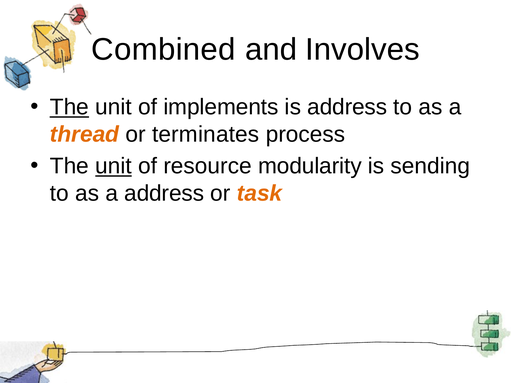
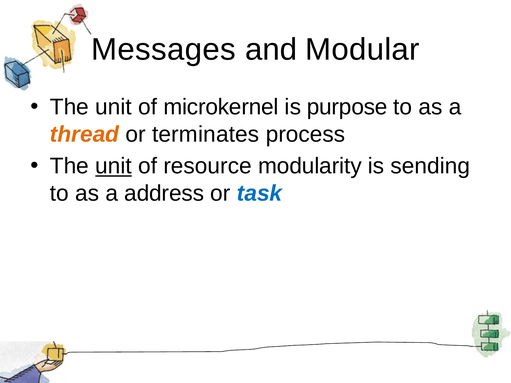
Combined: Combined -> Messages
Involves: Involves -> Modular
The at (69, 107) underline: present -> none
implements: implements -> microkernel
is address: address -> purpose
task colour: orange -> blue
